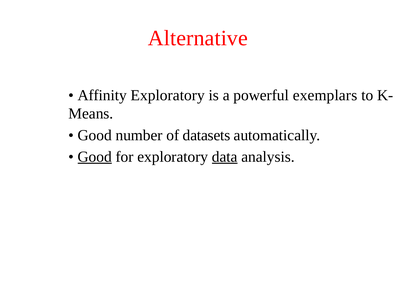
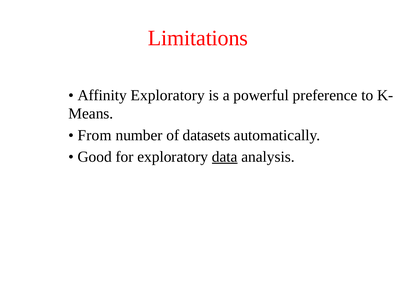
Alternative: Alternative -> Limitations
exemplars: exemplars -> preference
Good at (95, 135): Good -> From
Good at (95, 157) underline: present -> none
